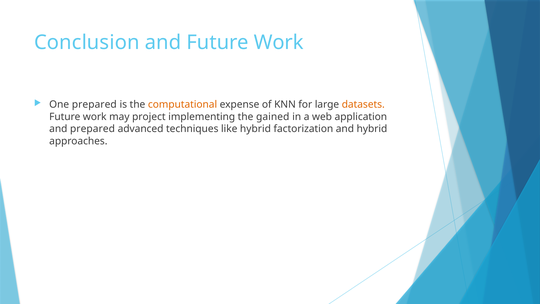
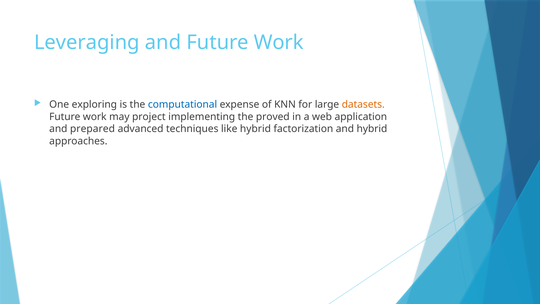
Conclusion: Conclusion -> Leveraging
One prepared: prepared -> exploring
computational colour: orange -> blue
gained: gained -> proved
